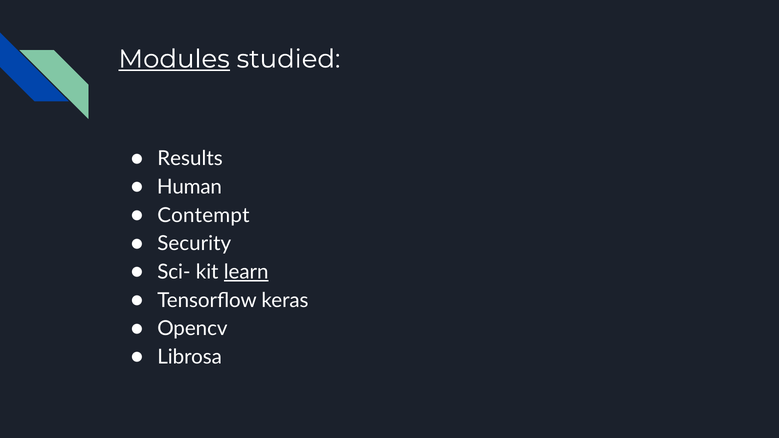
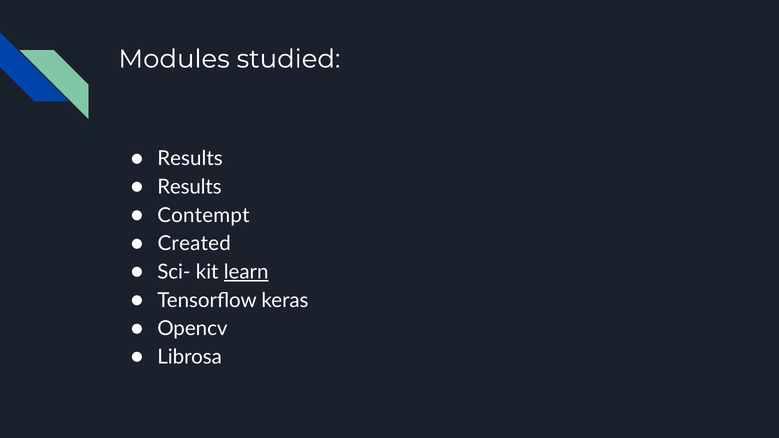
Modules underline: present -> none
Human at (189, 187): Human -> Results
Security: Security -> Created
